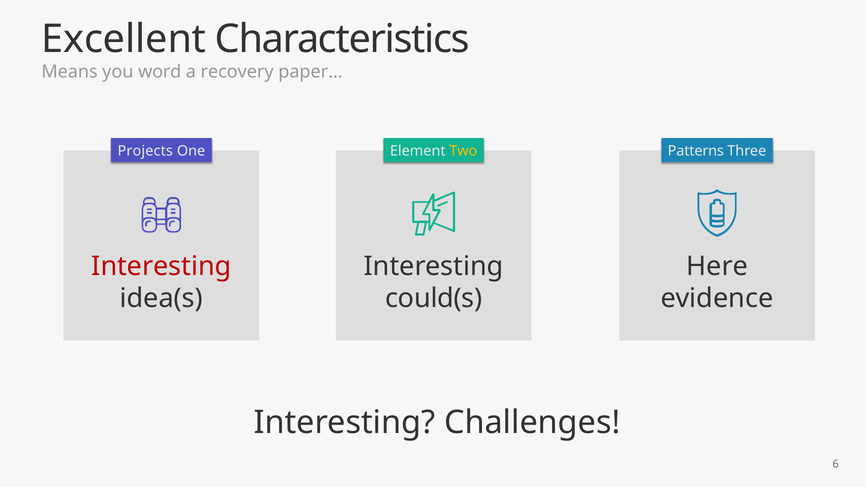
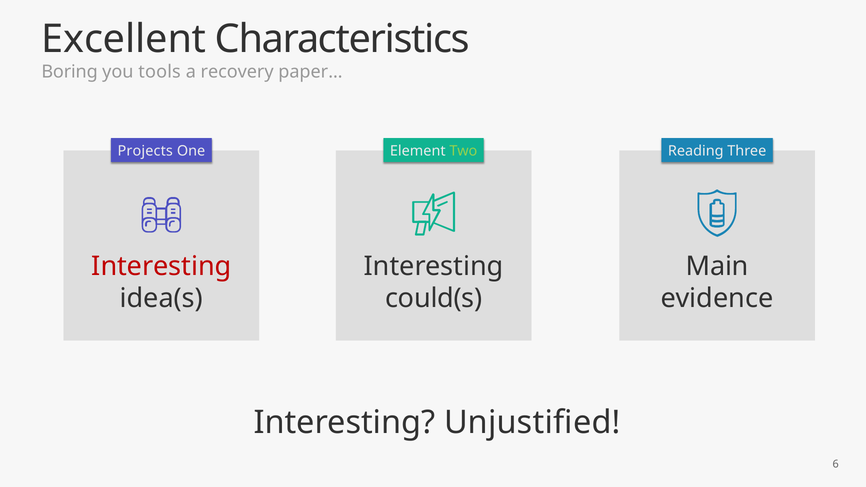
Means: Means -> Boring
word: word -> tools
Two colour: yellow -> light green
Patterns: Patterns -> Reading
Here: Here -> Main
Challenges: Challenges -> Unjustified
